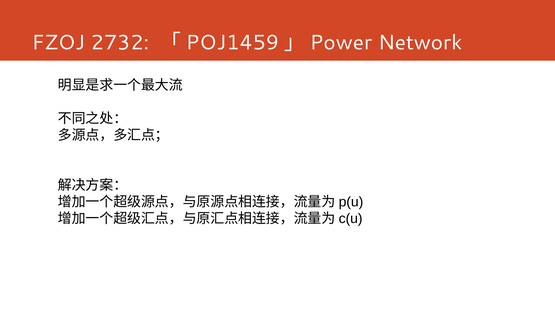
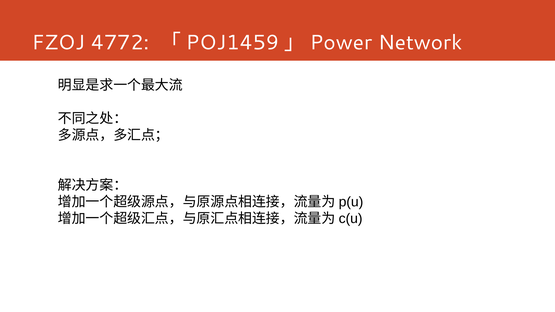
2732: 2732 -> 4772
